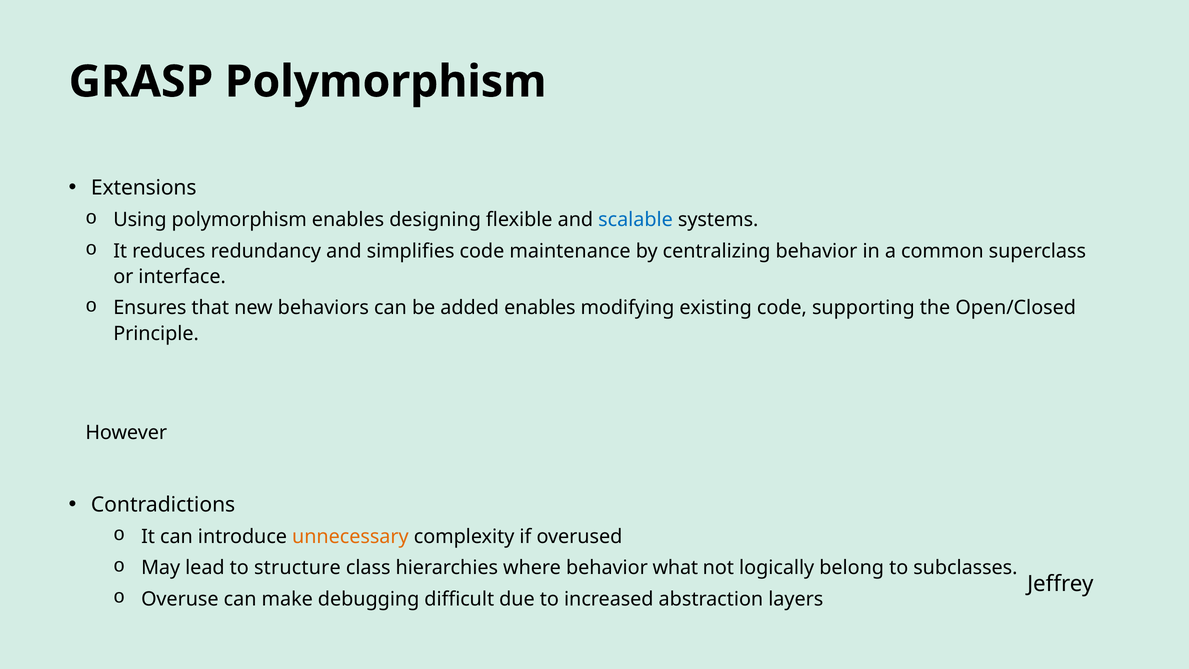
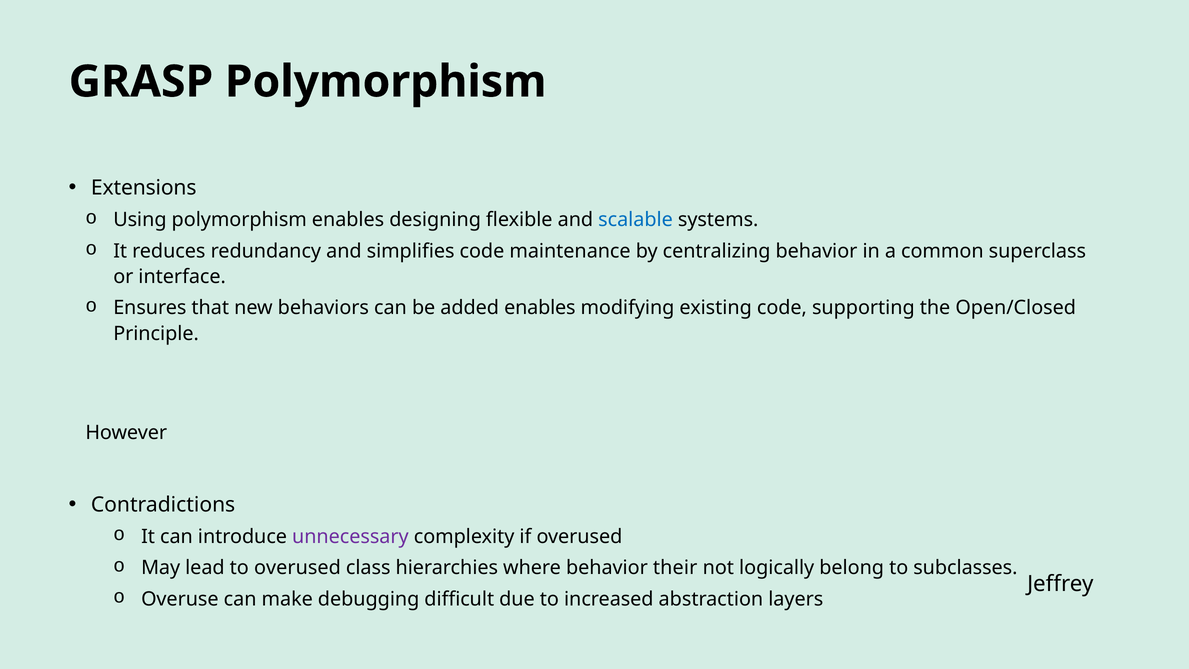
unnecessary colour: orange -> purple
to structure: structure -> overused
what: what -> their
